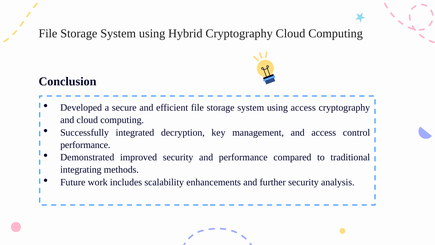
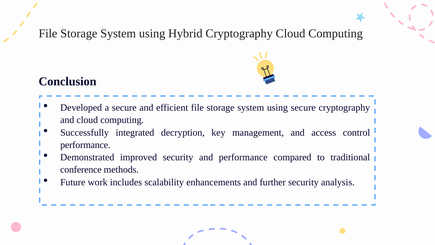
using access: access -> secure
integrating: integrating -> conference
